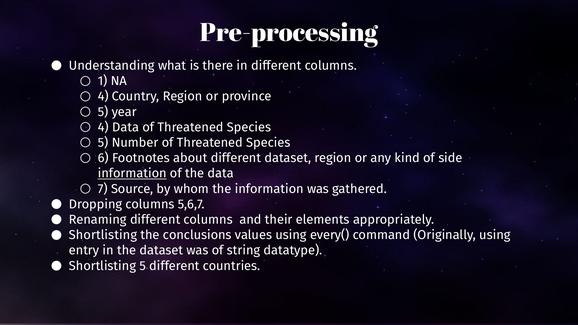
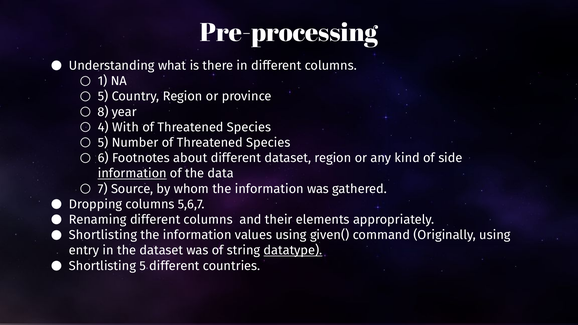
4 at (103, 96): 4 -> 5
5 at (103, 112): 5 -> 8
4 Data: Data -> With
conclusions at (197, 235): conclusions -> information
every(: every( -> given(
datatype underline: none -> present
